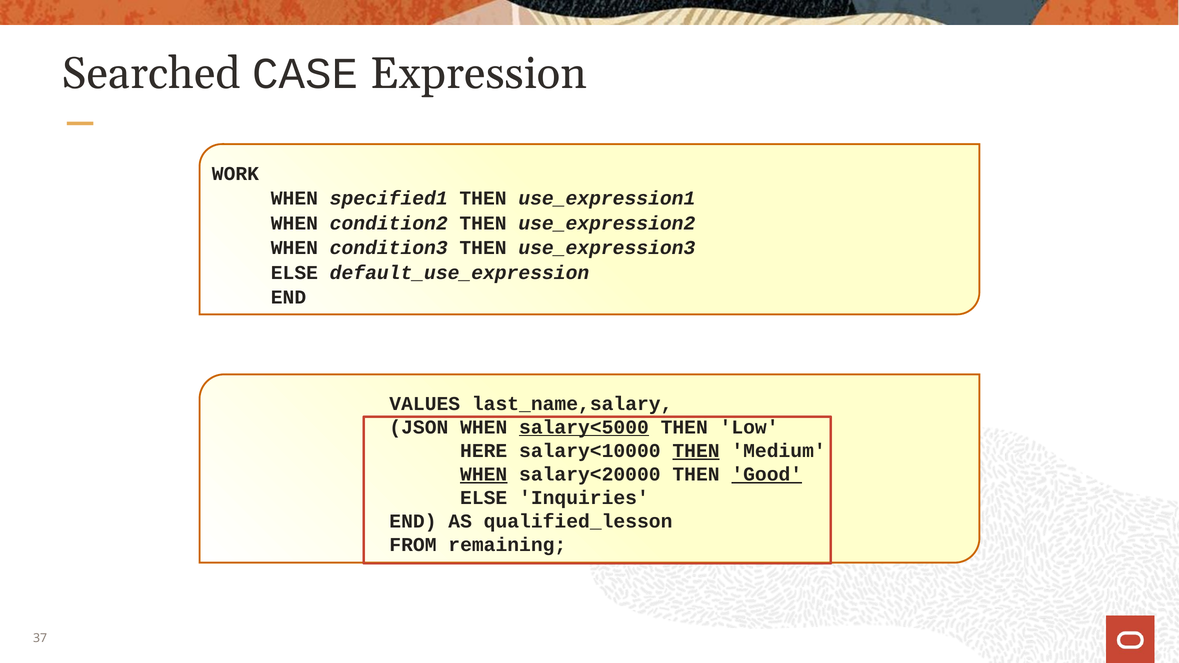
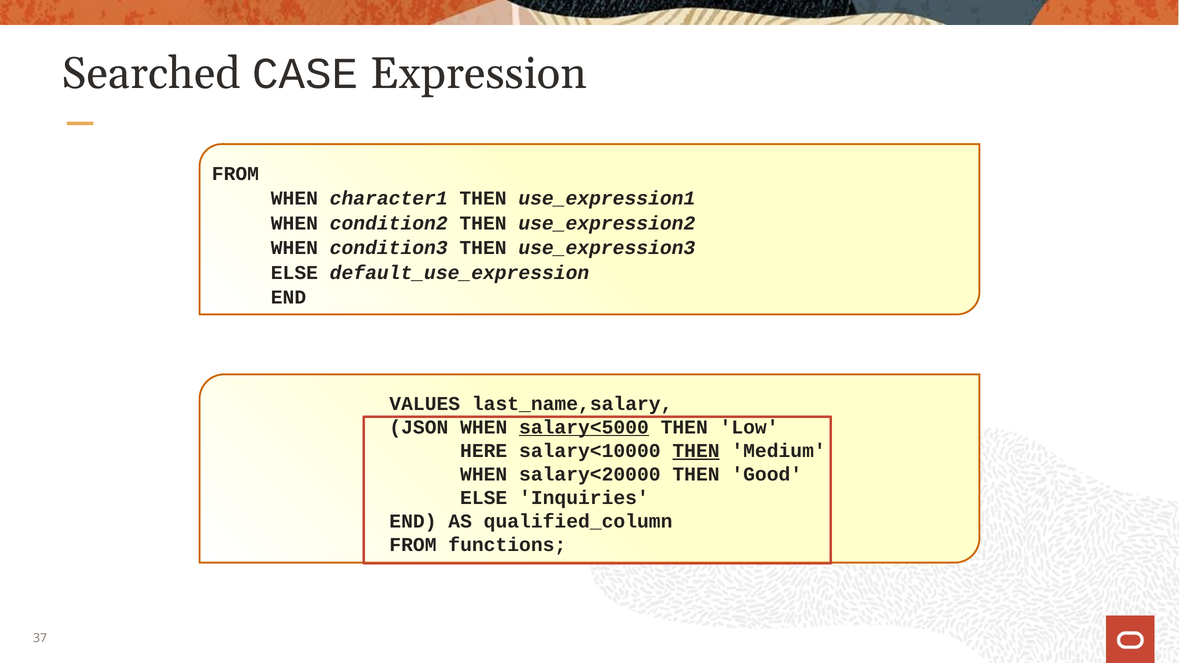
WORK at (235, 174): WORK -> FROM
specified1: specified1 -> character1
WHEN at (484, 474) underline: present -> none
Good underline: present -> none
qualified_lesson: qualified_lesson -> qualified_column
remaining: remaining -> functions
